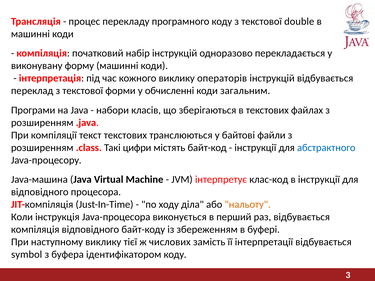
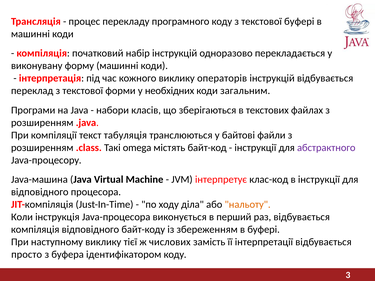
текстової double: double -> буфері
обчисленні: обчисленні -> необхідних
текст текстових: текстових -> табуляція
цифри: цифри -> omega
абстрактного colour: blue -> purple
symbol: symbol -> просто
